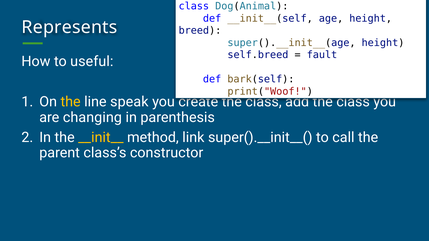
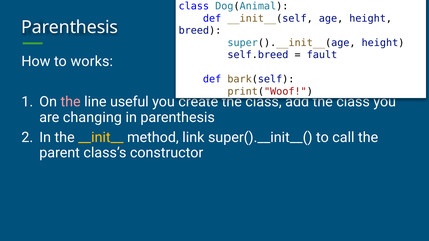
Represents at (69, 27): Represents -> Parenthesis
useful: useful -> works
the at (71, 102) colour: yellow -> pink
speak: speak -> useful
